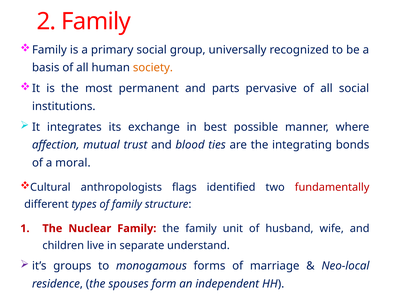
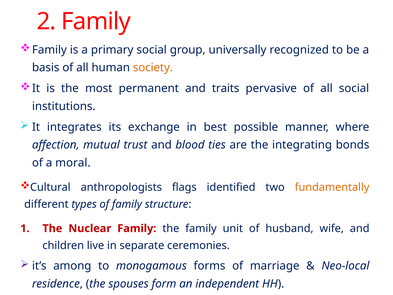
parts: parts -> traits
fundamentally colour: red -> orange
understand: understand -> ceremonies
groups: groups -> among
